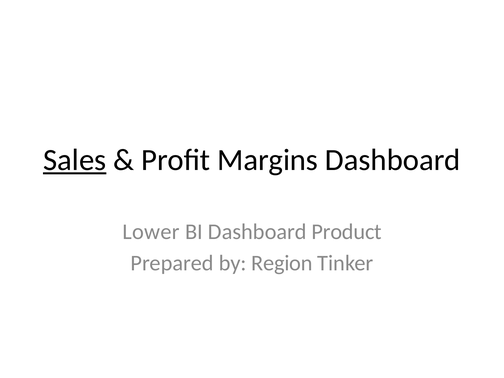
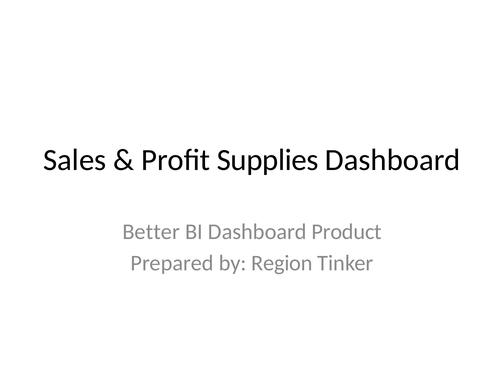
Sales underline: present -> none
Margins: Margins -> Supplies
Lower: Lower -> Better
